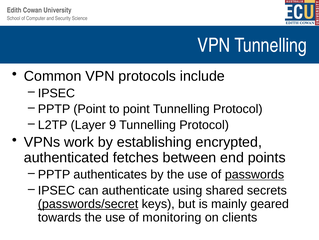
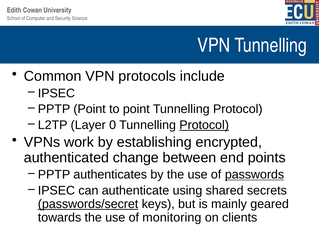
9: 9 -> 0
Protocol at (204, 125) underline: none -> present
fetches: fetches -> change
